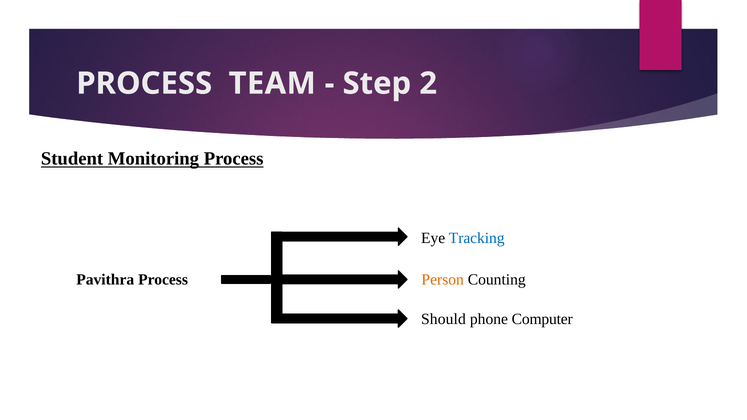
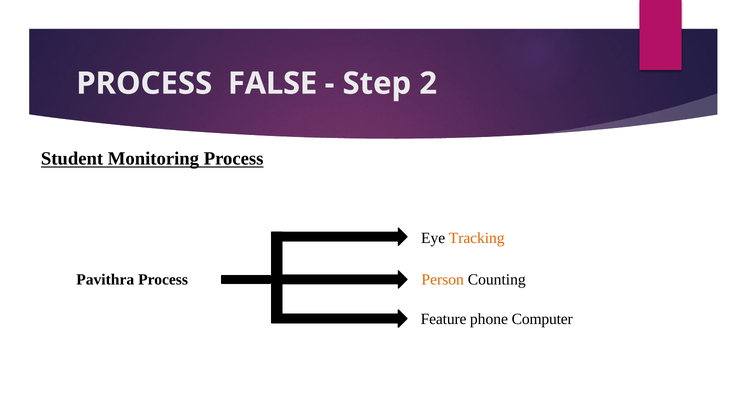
TEAM: TEAM -> FALSE
Tracking colour: blue -> orange
Should: Should -> Feature
